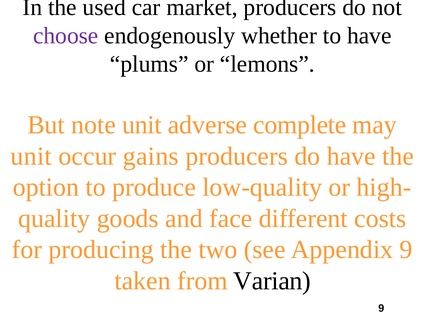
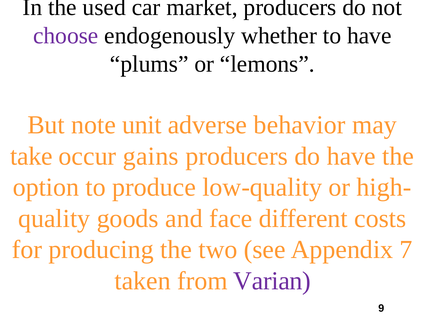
complete: complete -> behavior
unit at (31, 156): unit -> take
Appendix 9: 9 -> 7
Varian colour: black -> purple
